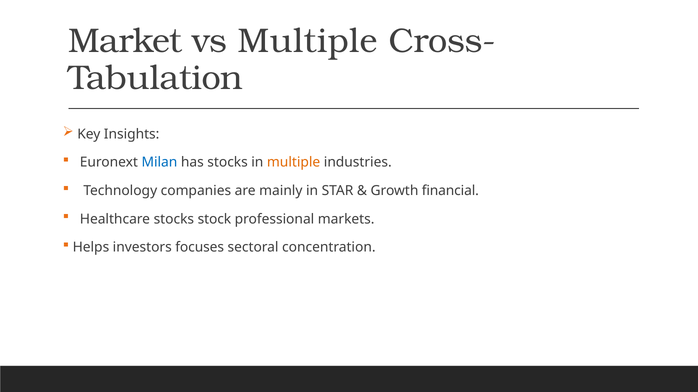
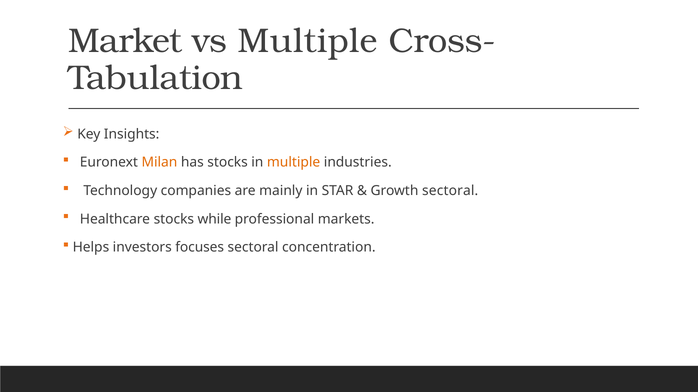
Milan colour: blue -> orange
Growth financial: financial -> sectoral
stock: stock -> while
